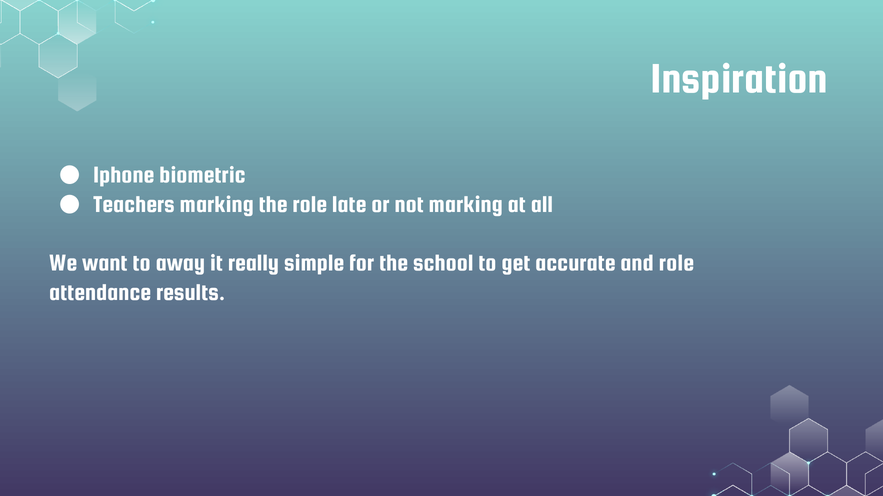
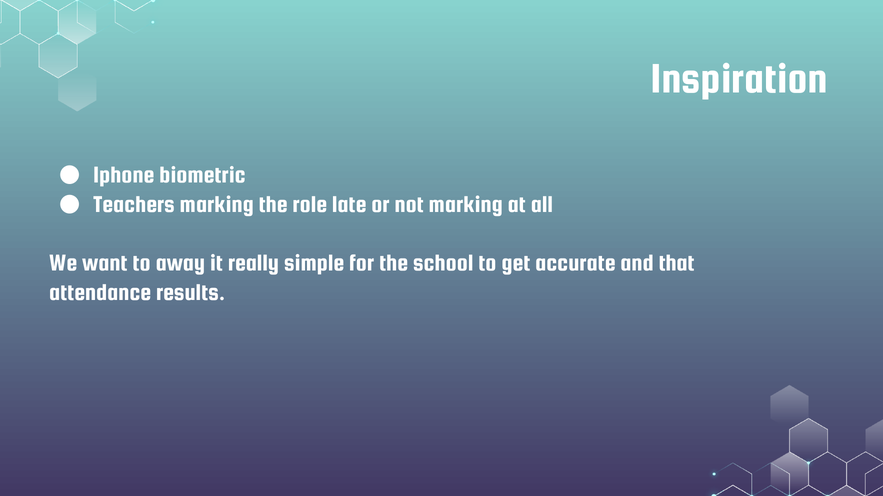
and role: role -> that
